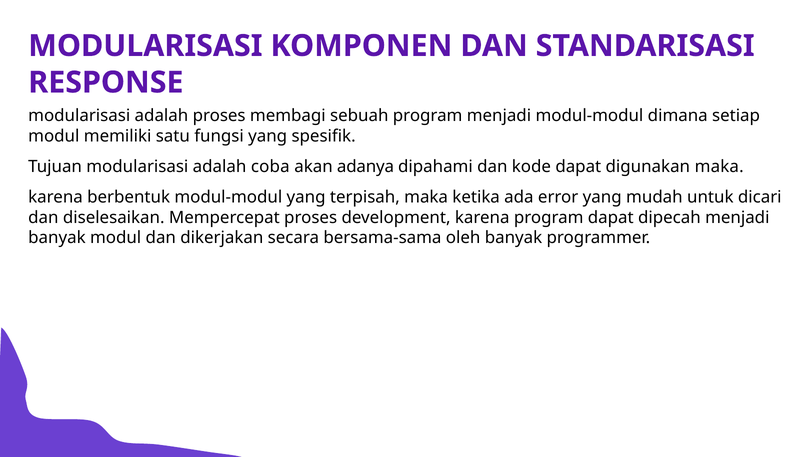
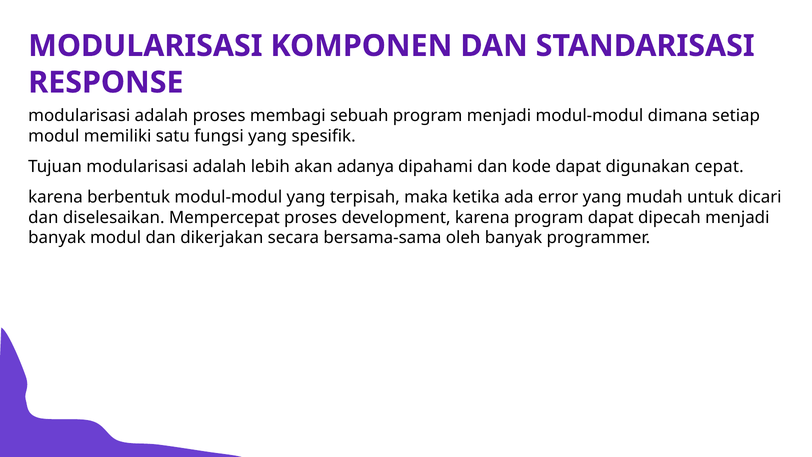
coba: coba -> lebih
digunakan maka: maka -> cepat
